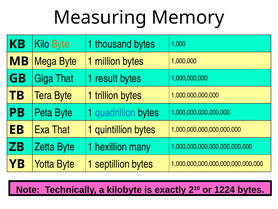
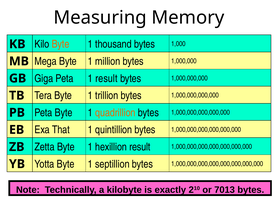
Giga That: That -> Peta
quadrillion colour: blue -> orange
hexillion many: many -> result
1224: 1224 -> 7013
